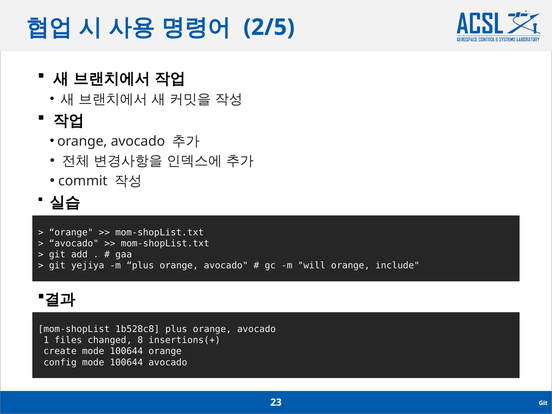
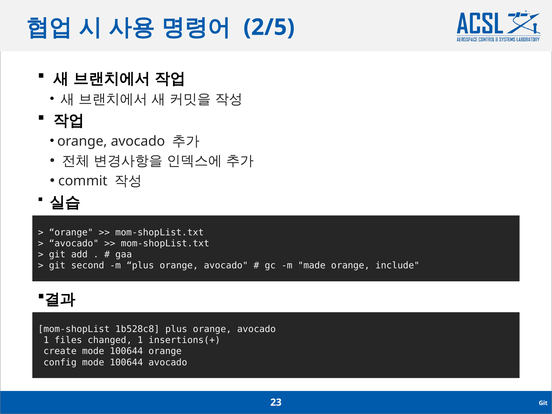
yejiya: yejiya -> second
will: will -> made
changed 8: 8 -> 1
